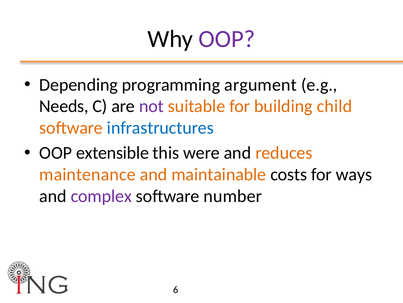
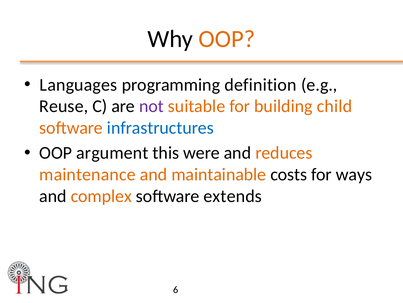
OOP at (227, 39) colour: purple -> orange
Depending: Depending -> Languages
argument: argument -> definition
Needs: Needs -> Reuse
extensible: extensible -> argument
complex colour: purple -> orange
number: number -> extends
